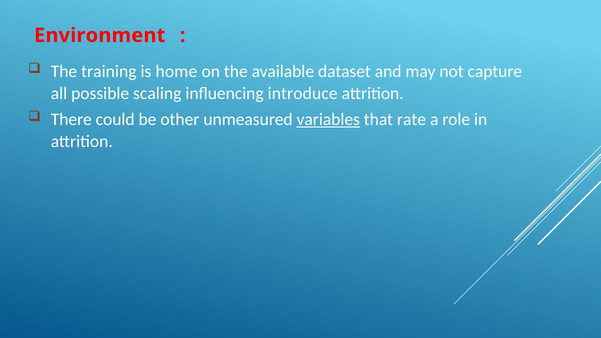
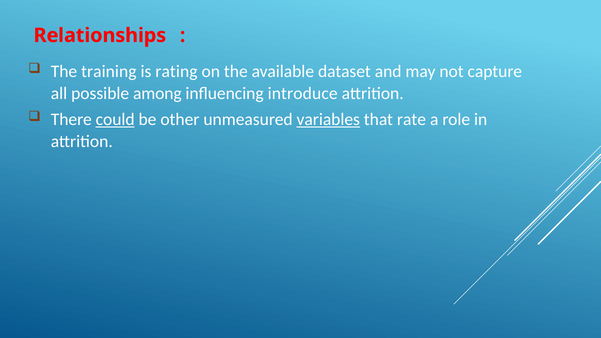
Environment: Environment -> Relationships
home: home -> rating
scaling: scaling -> among
could underline: none -> present
